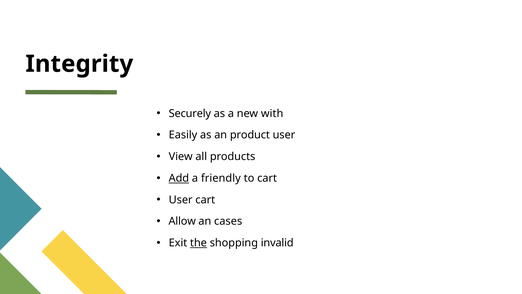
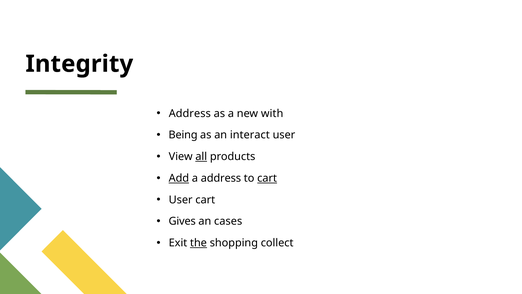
Securely at (190, 113): Securely -> Address
Easily: Easily -> Being
product: product -> interact
all underline: none -> present
a friendly: friendly -> address
cart at (267, 178) underline: none -> present
Allow: Allow -> Gives
invalid: invalid -> collect
